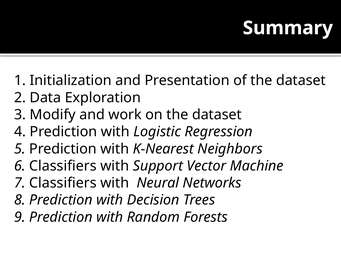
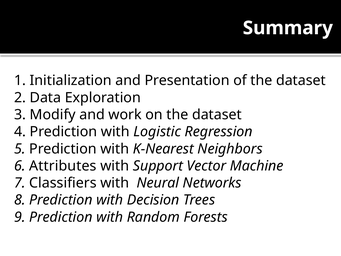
6 Classifiers: Classifiers -> Attributes
